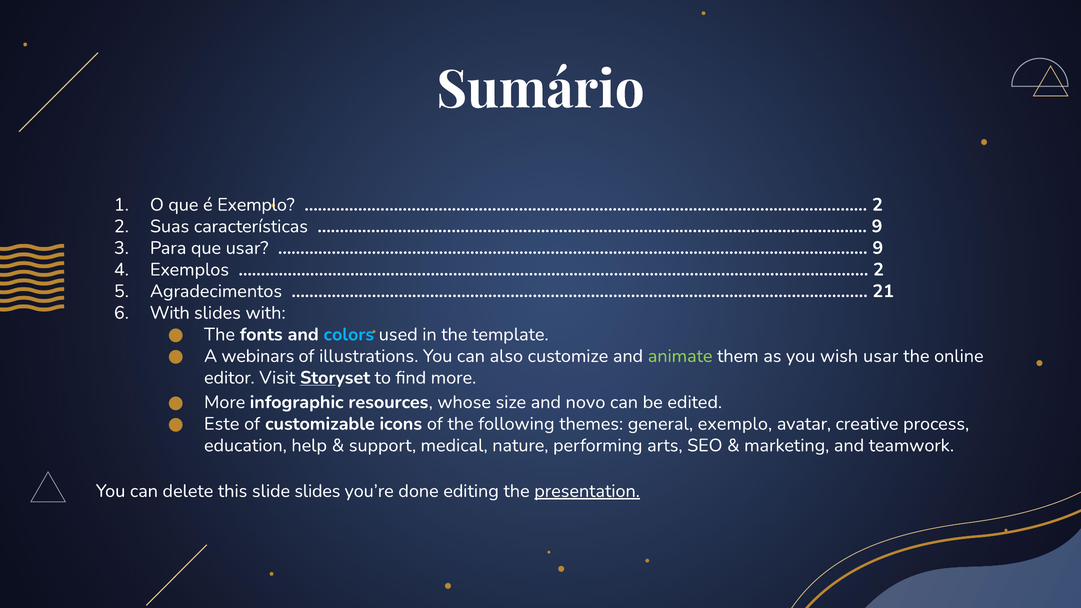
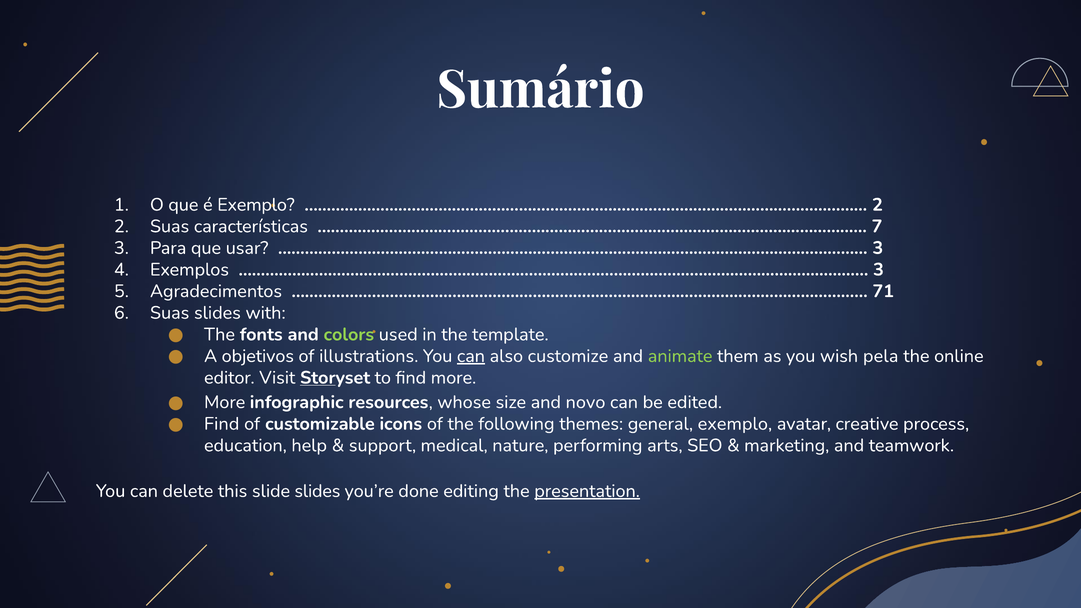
9 at (877, 226): 9 -> 7
9 at (878, 248): 9 -> 3
2 at (878, 270): 2 -> 3
21: 21 -> 71
With at (170, 313): With -> Suas
colors colour: light blue -> light green
webinars: webinars -> objetivos
can at (471, 356) underline: none -> present
wish usar: usar -> pela
Este at (222, 424): Este -> Find
